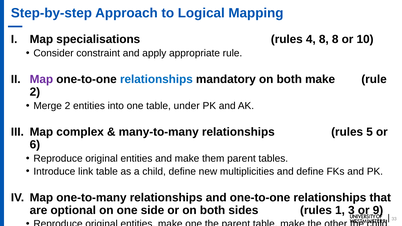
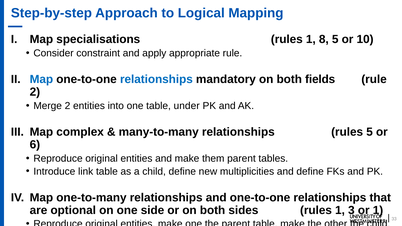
specialisations rules 4: 4 -> 1
8 8: 8 -> 5
Map at (41, 79) colour: purple -> blue
both make: make -> fields
or 9: 9 -> 1
